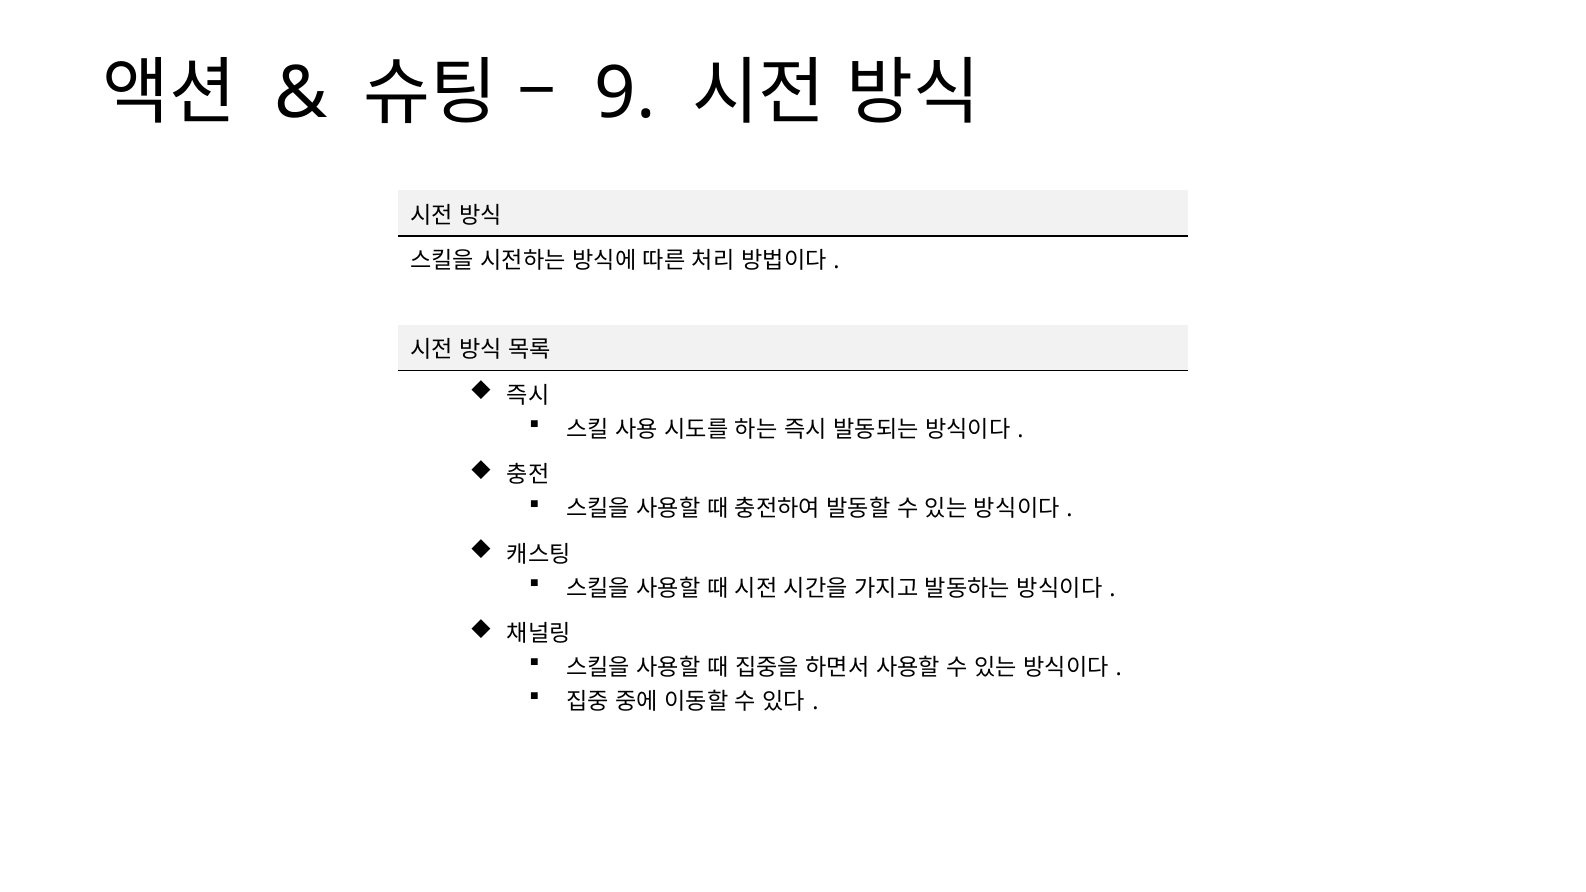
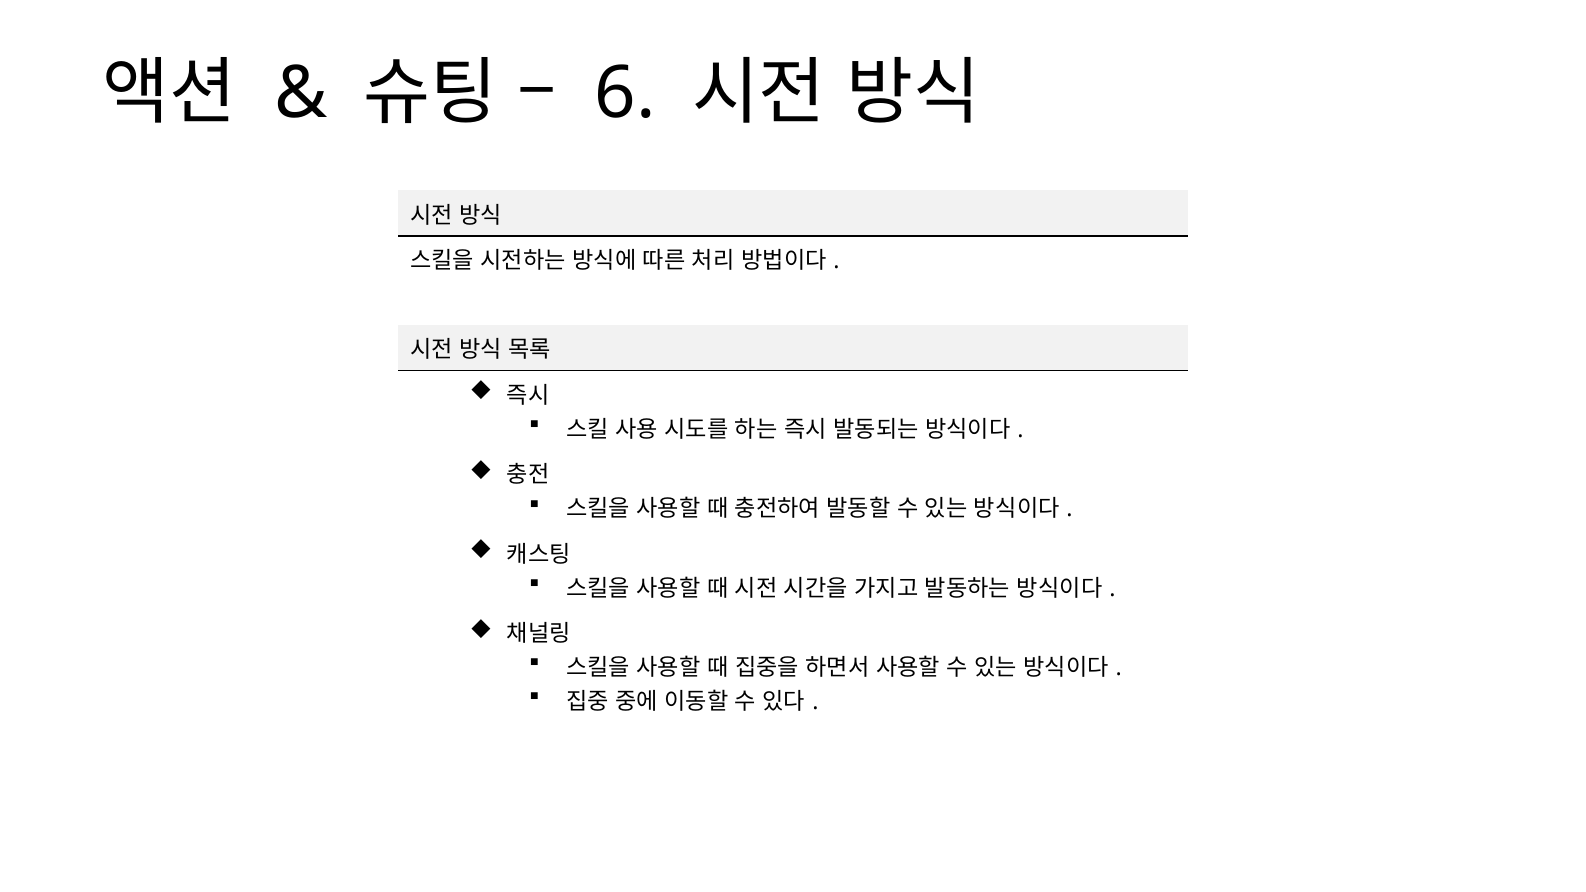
9: 9 -> 6
